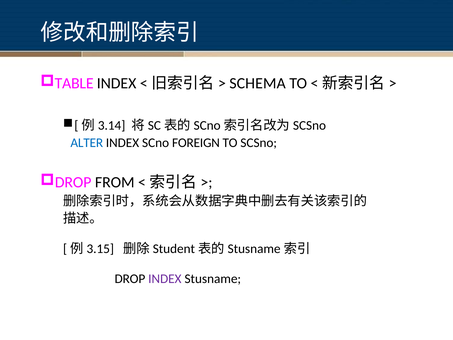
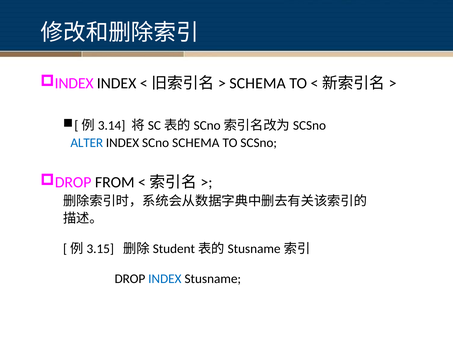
TABLE at (74, 83): TABLE -> INDEX
SCno FOREIGN: FOREIGN -> SCHEMA
INDEX at (165, 279) colour: purple -> blue
